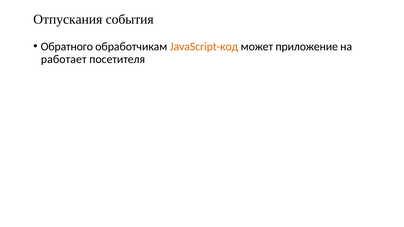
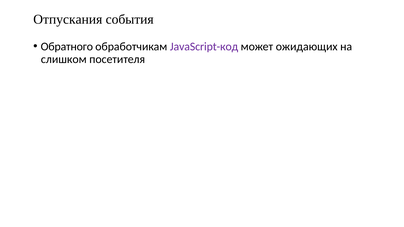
JavaScript-код colour: orange -> purple
приложение: приложение -> ожидающих
работает: работает -> слишком
